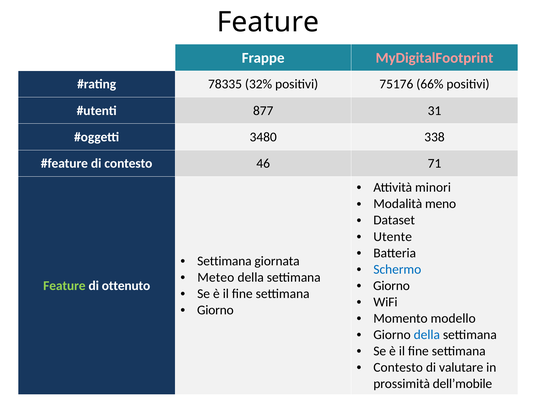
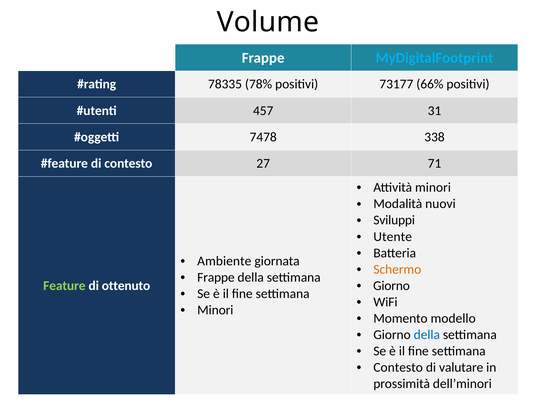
Feature at (268, 22): Feature -> Volume
MyDigitalFootprint colour: pink -> light blue
32%: 32% -> 78%
75176: 75176 -> 73177
877: 877 -> 457
3480: 3480 -> 7478
46: 46 -> 27
meno: meno -> nuovi
Dataset: Dataset -> Sviluppi
Settimana at (224, 261): Settimana -> Ambiente
Schermo colour: blue -> orange
Meteo at (216, 277): Meteo -> Frappe
Giorno at (215, 310): Giorno -> Minori
dell’mobile: dell’mobile -> dell’minori
